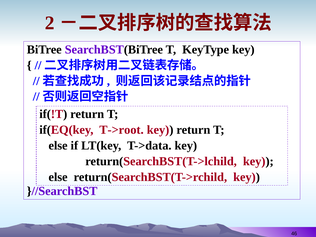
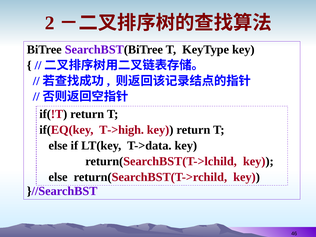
T->root: T->root -> T->high
